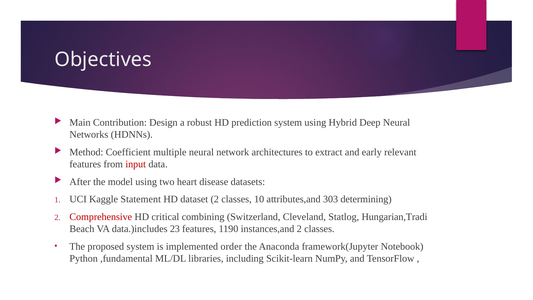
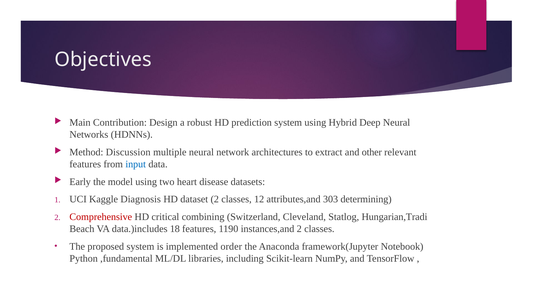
Coefficient: Coefficient -> Discussion
early: early -> other
input colour: red -> blue
After: After -> Early
Statement: Statement -> Diagnosis
10: 10 -> 12
23: 23 -> 18
